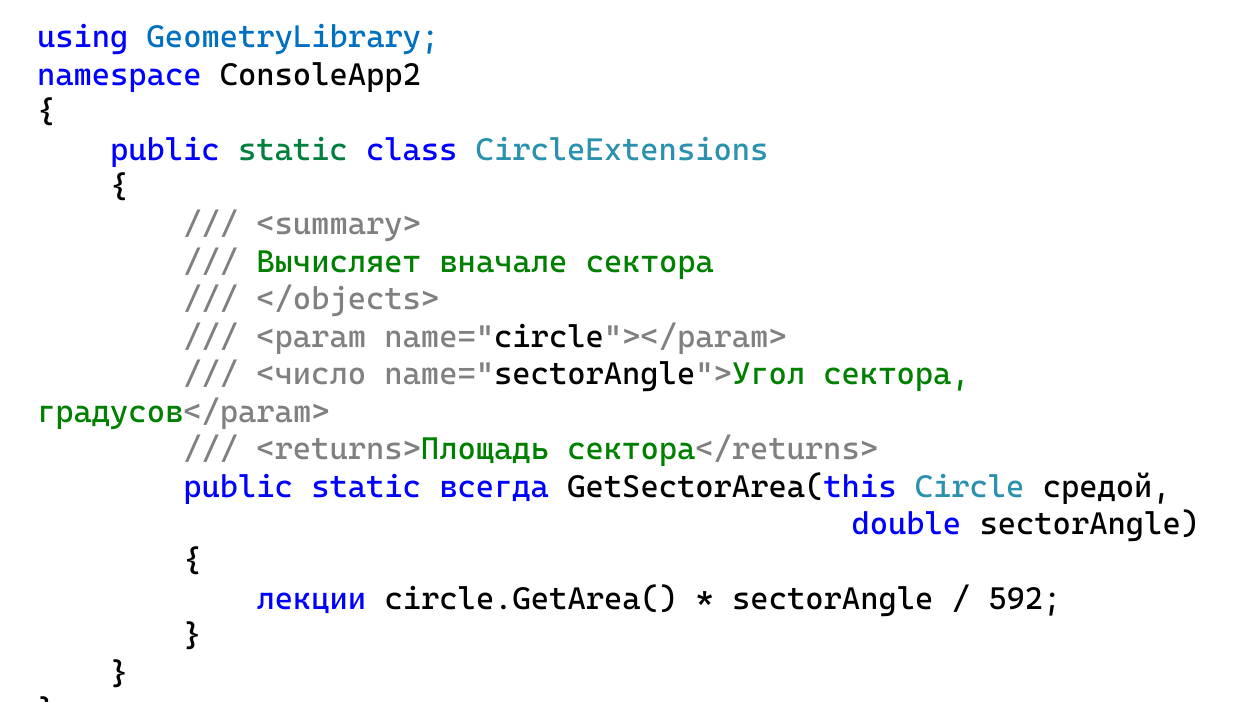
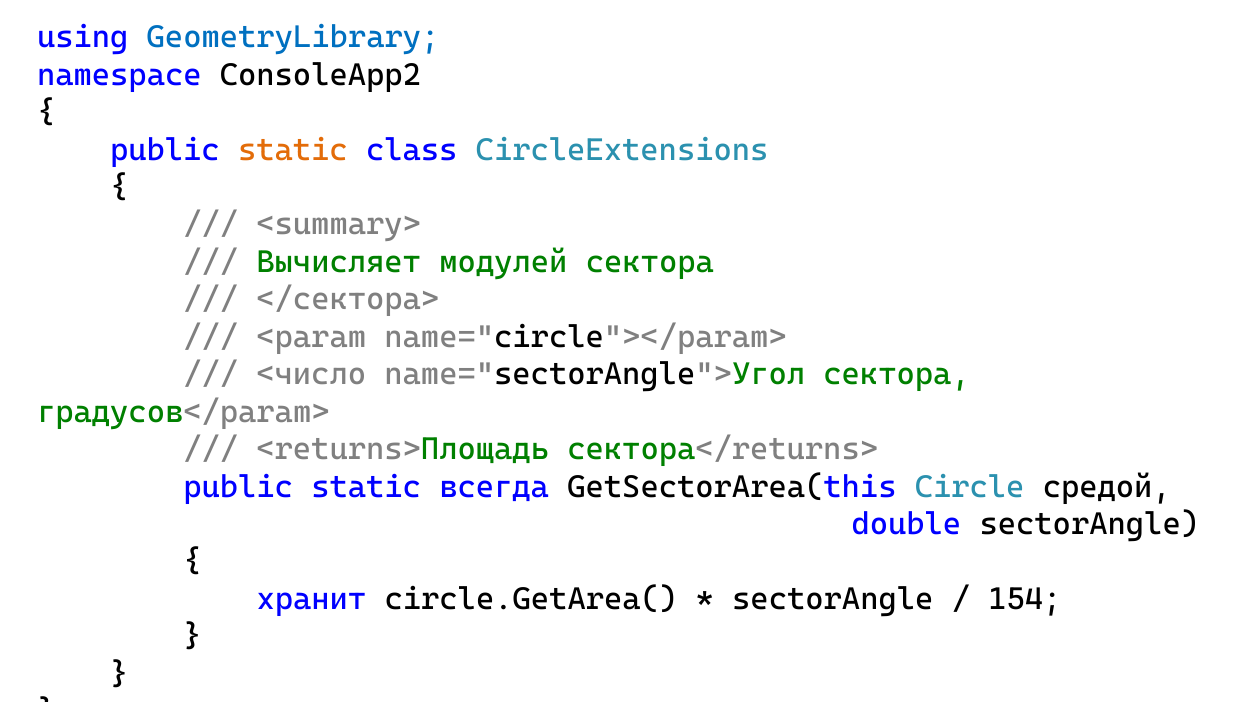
static at (293, 150) colour: green -> orange
вначале: вначале -> модулей
</objects>: </objects> -> </сектора>
лекции: лекции -> хранит
592: 592 -> 154
